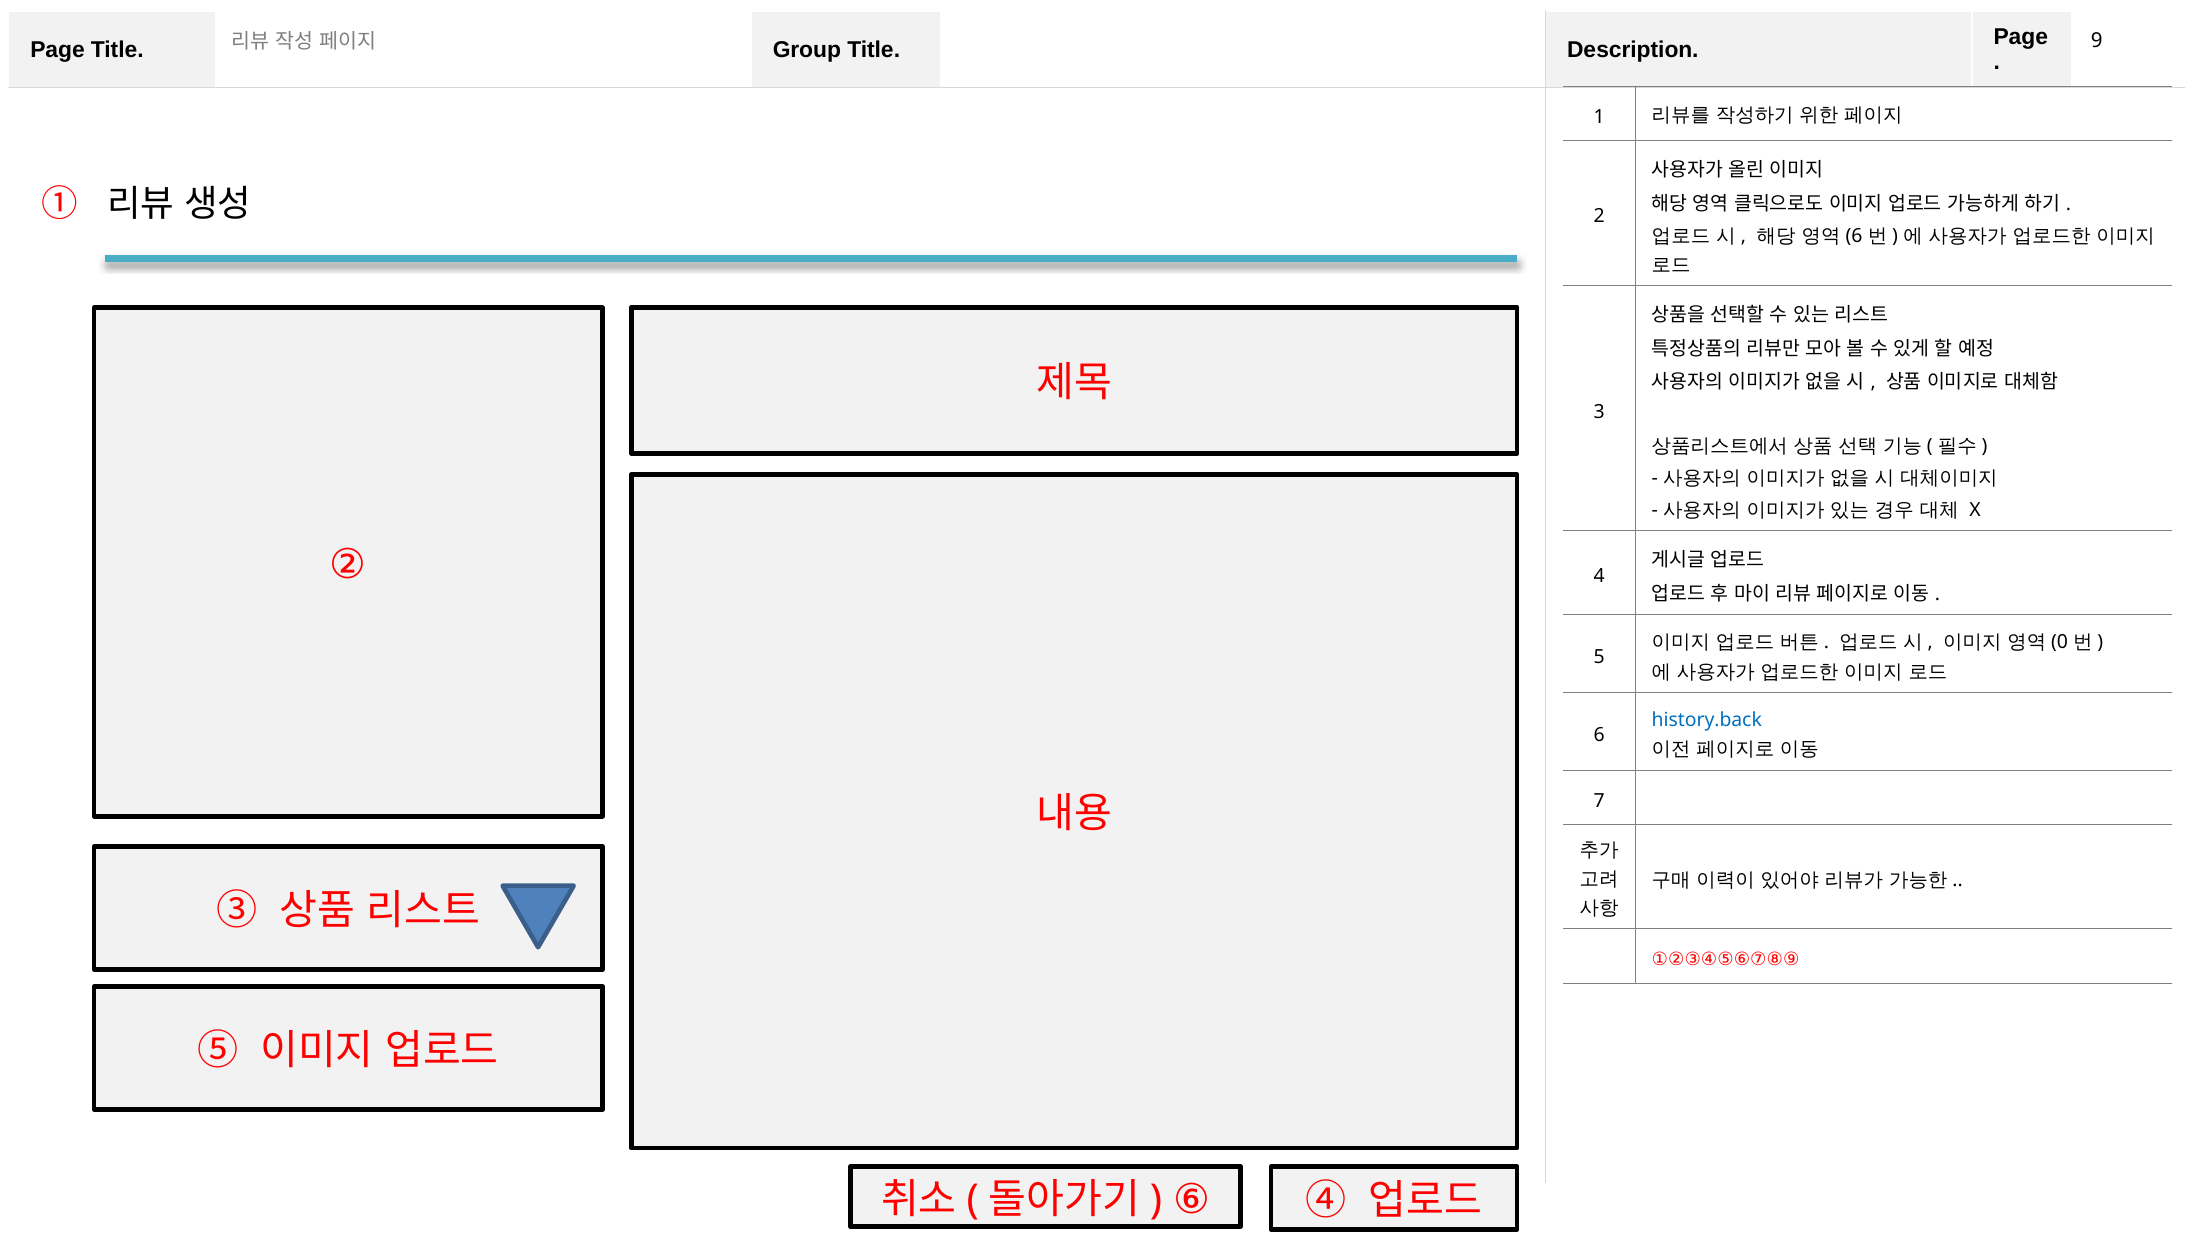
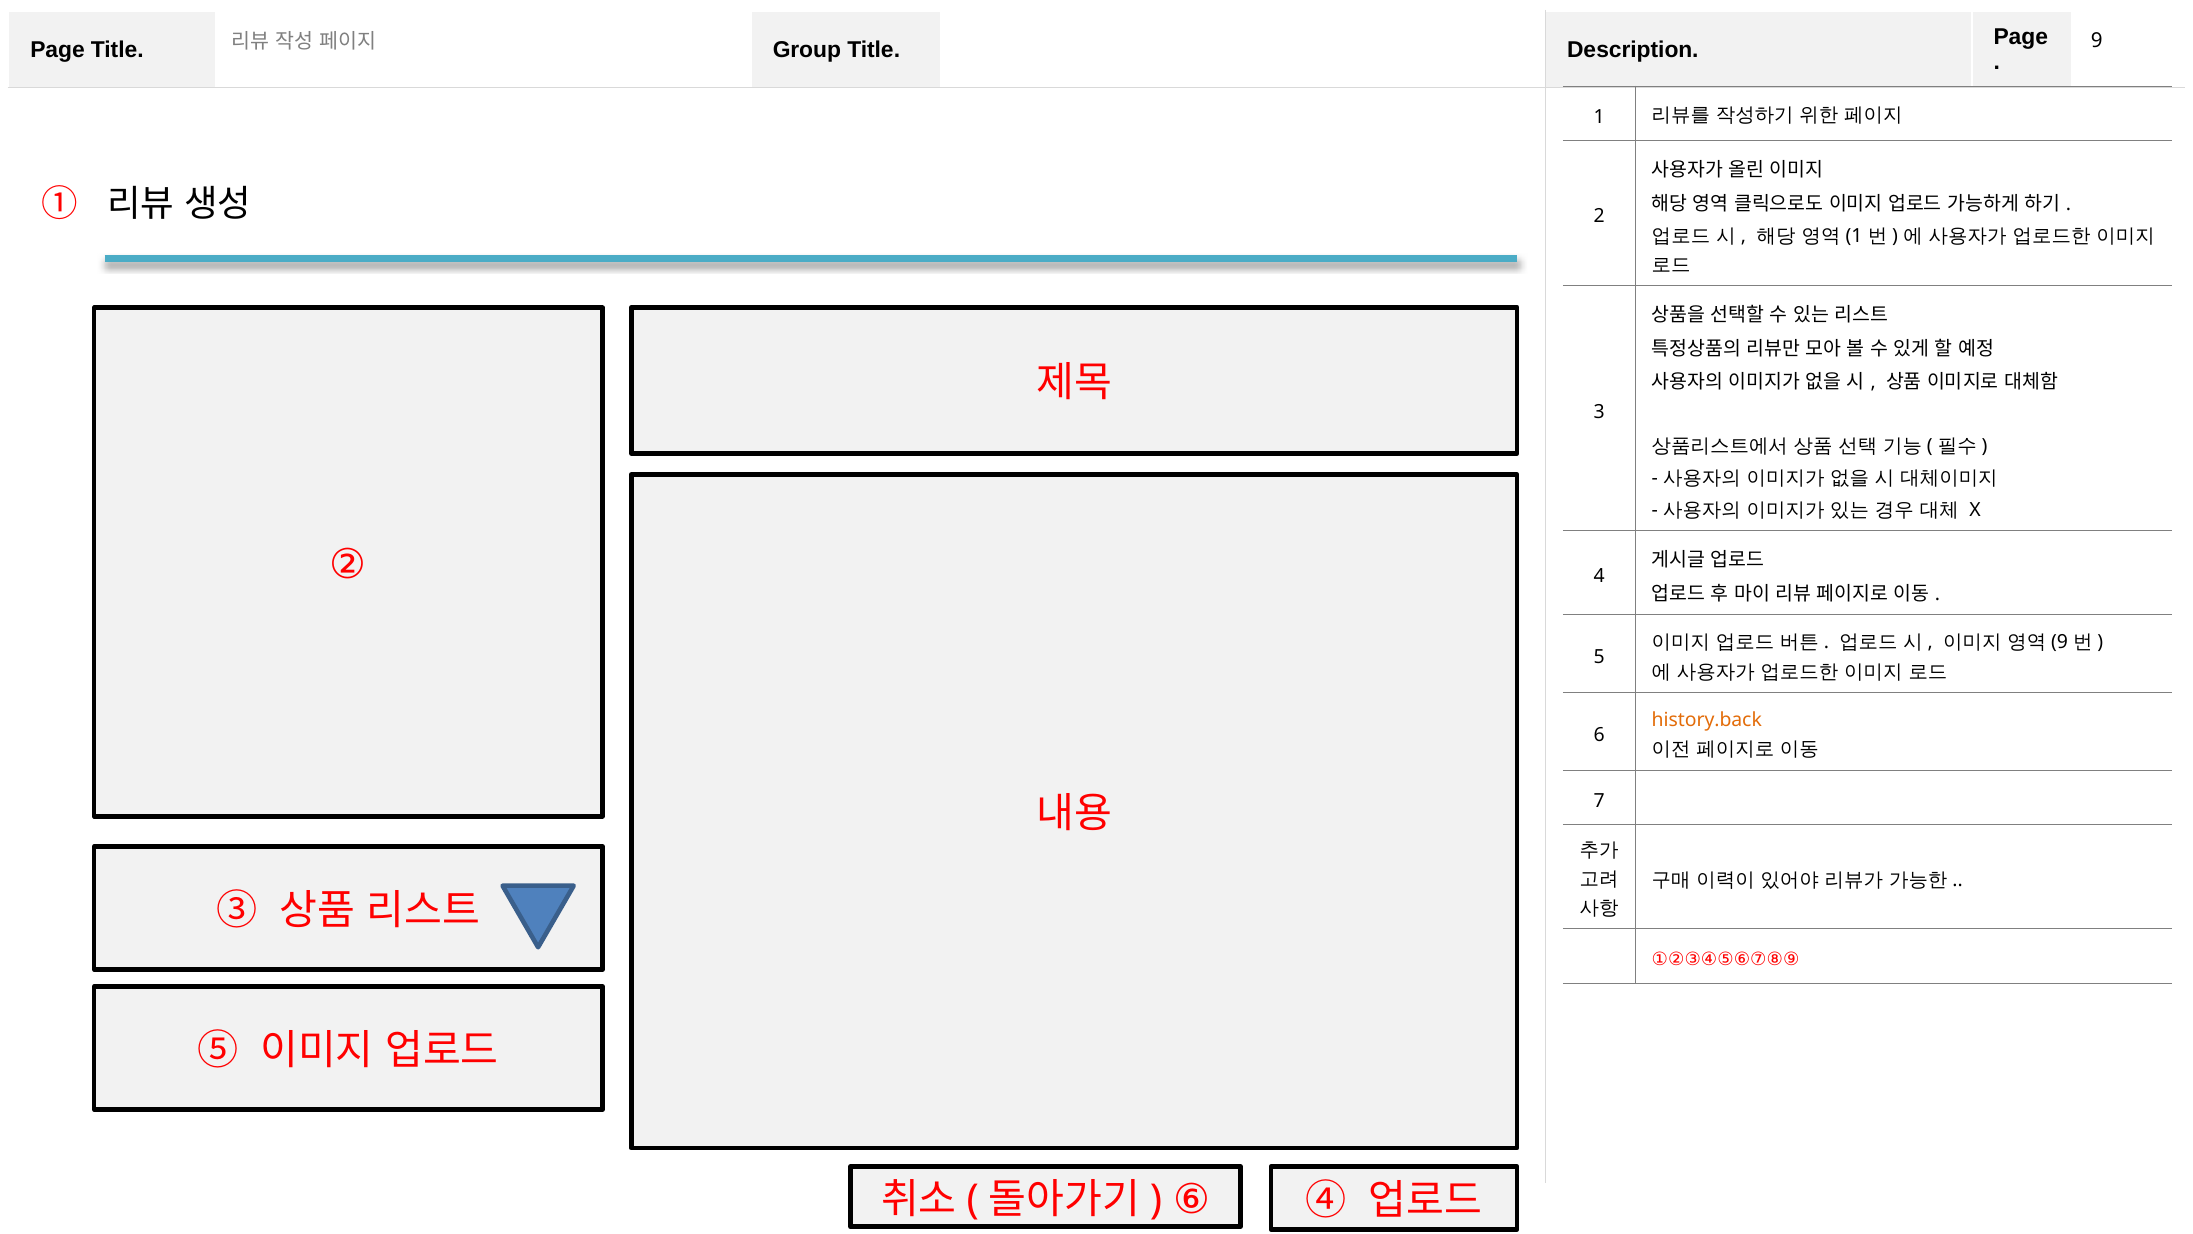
6 at (1854, 236): 6 -> 1
0 at (2060, 642): 0 -> 9
history.back colour: blue -> orange
